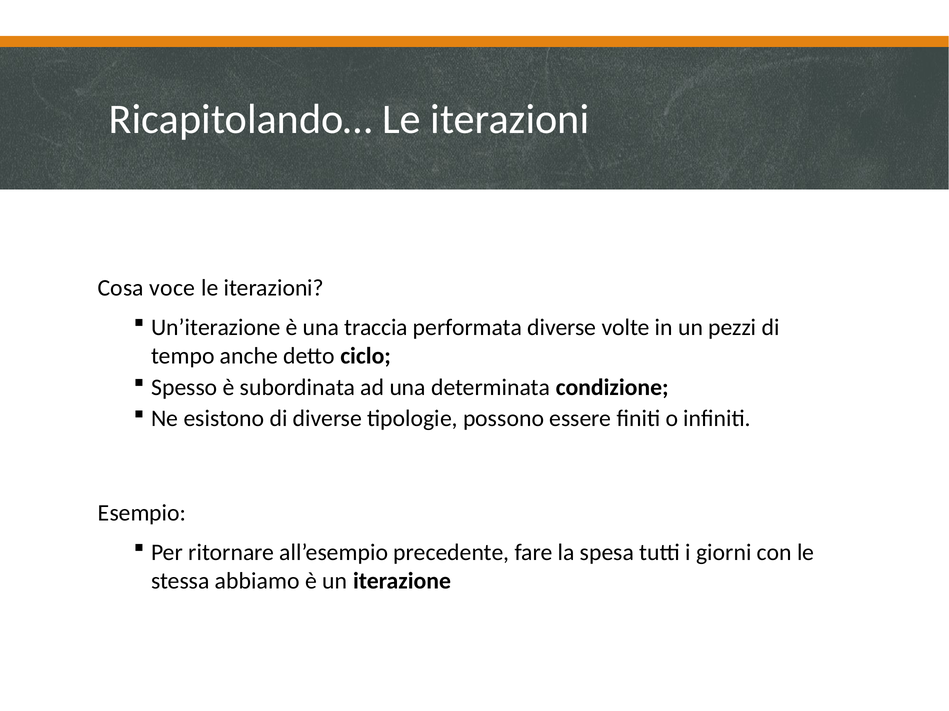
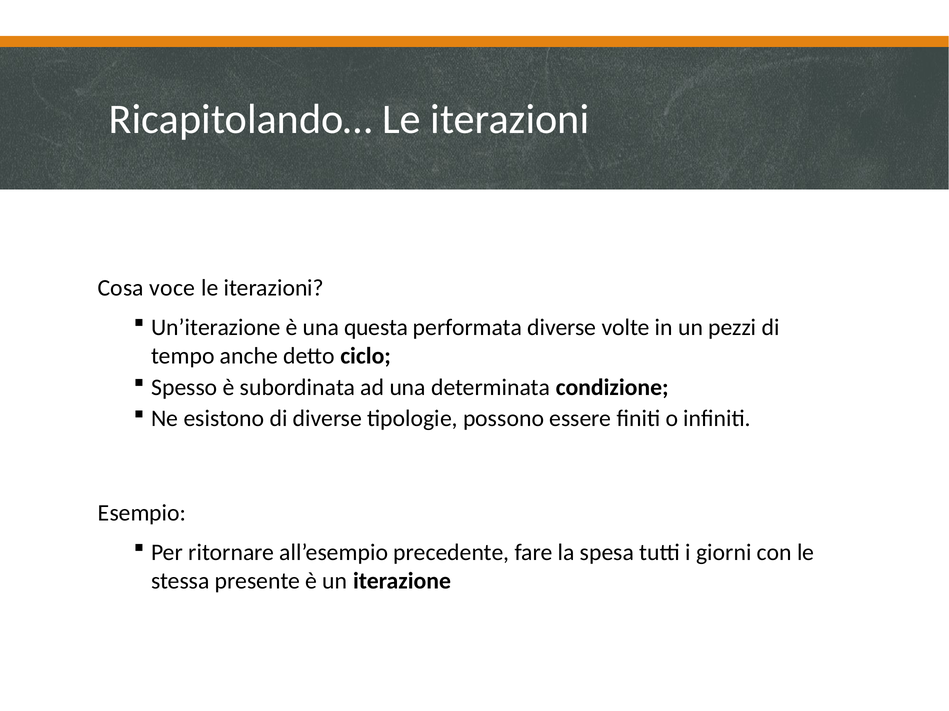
traccia: traccia -> questa
abbiamo: abbiamo -> presente
